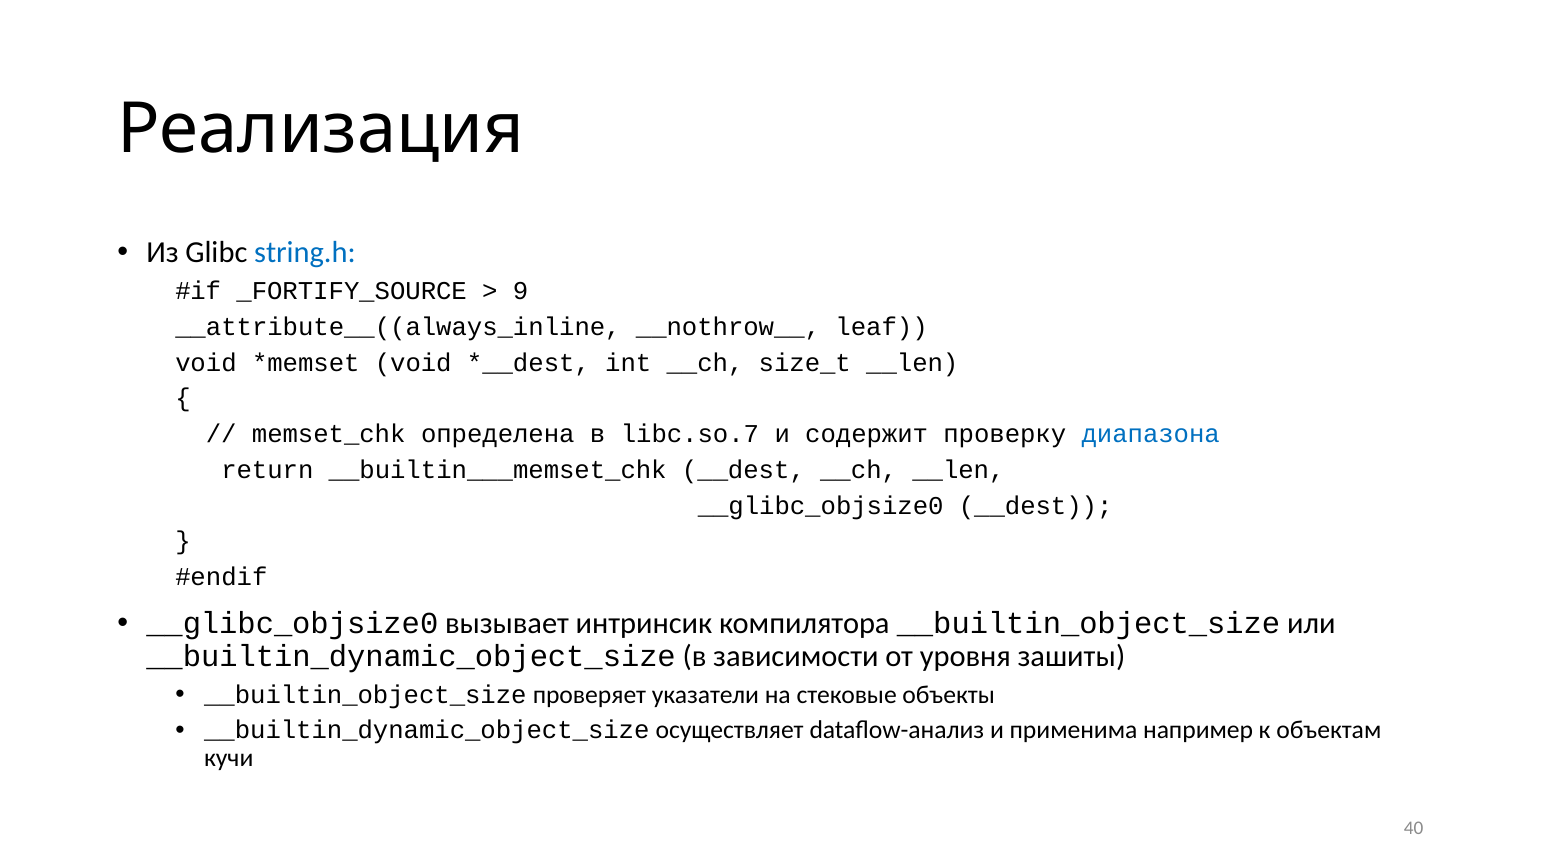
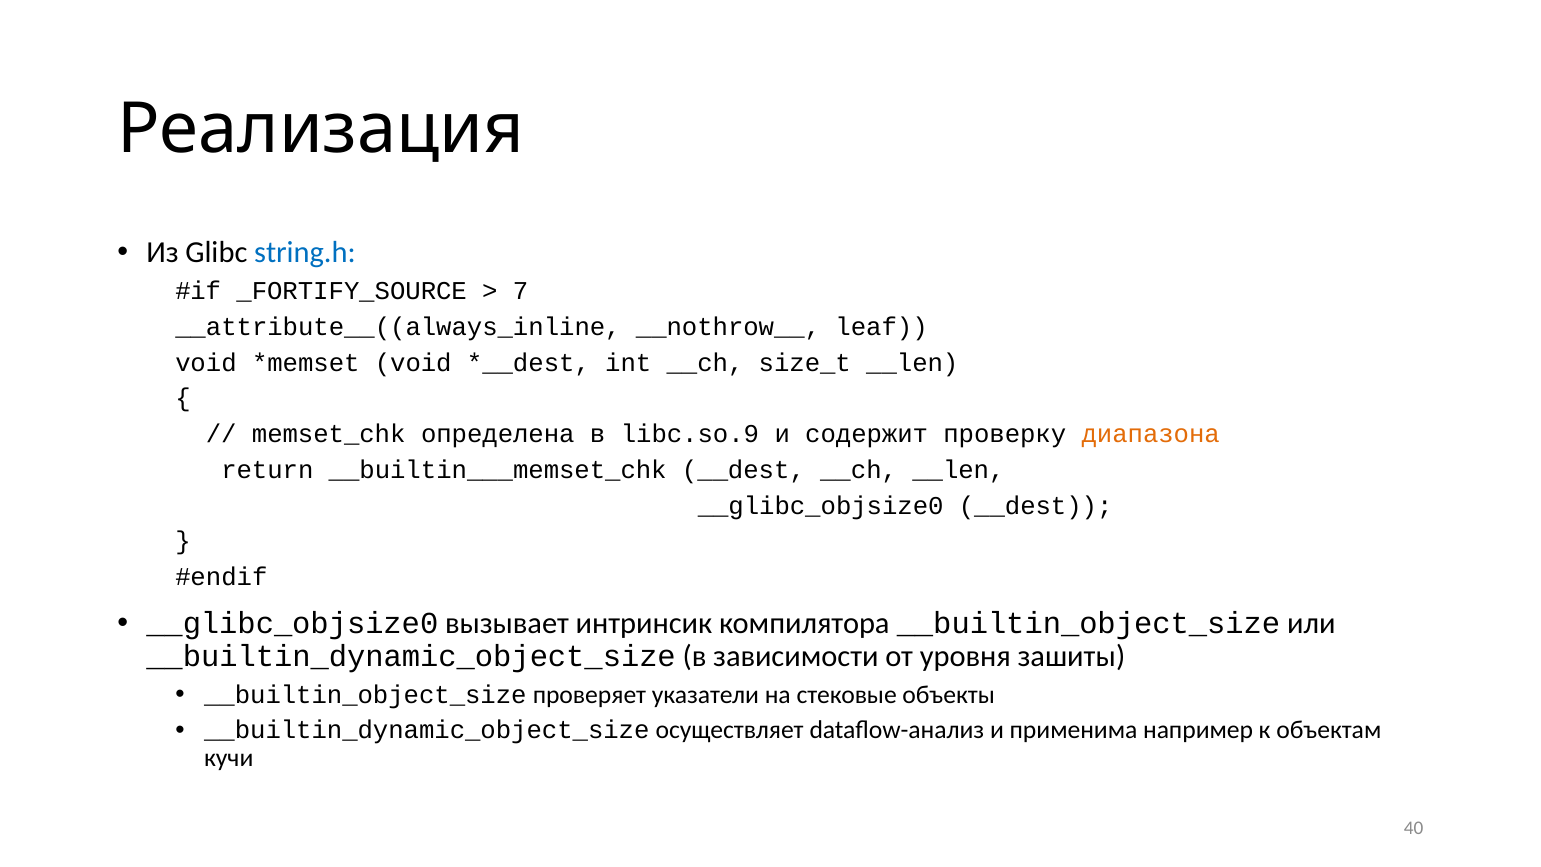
9: 9 -> 7
libc.so.7: libc.so.7 -> libc.so.9
диапазона colour: blue -> orange
